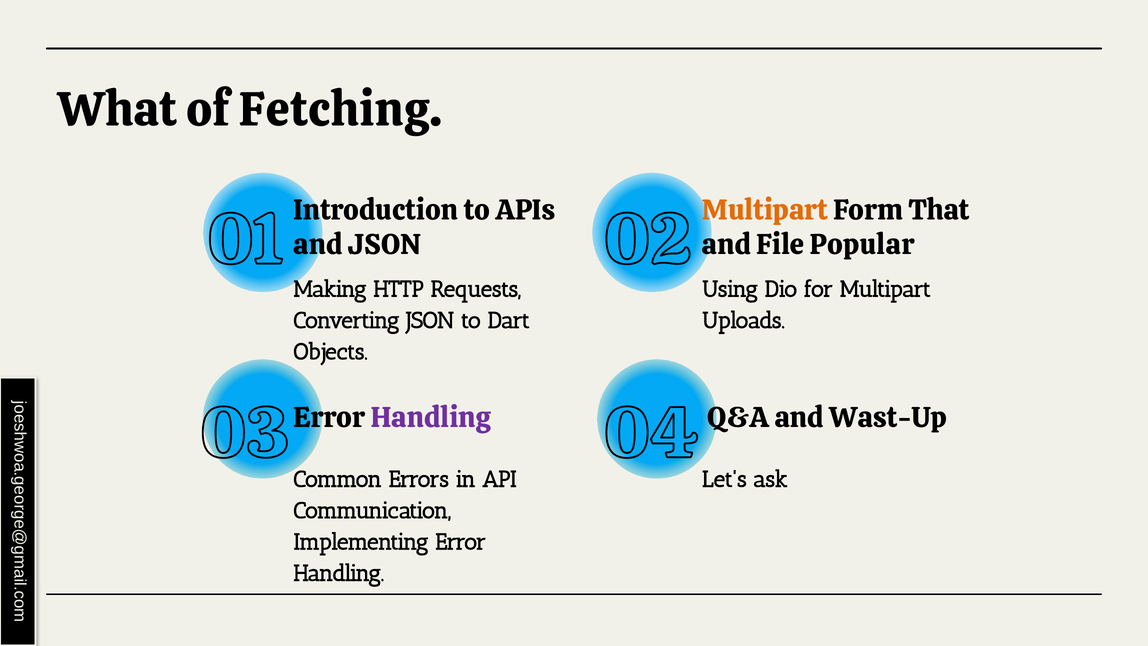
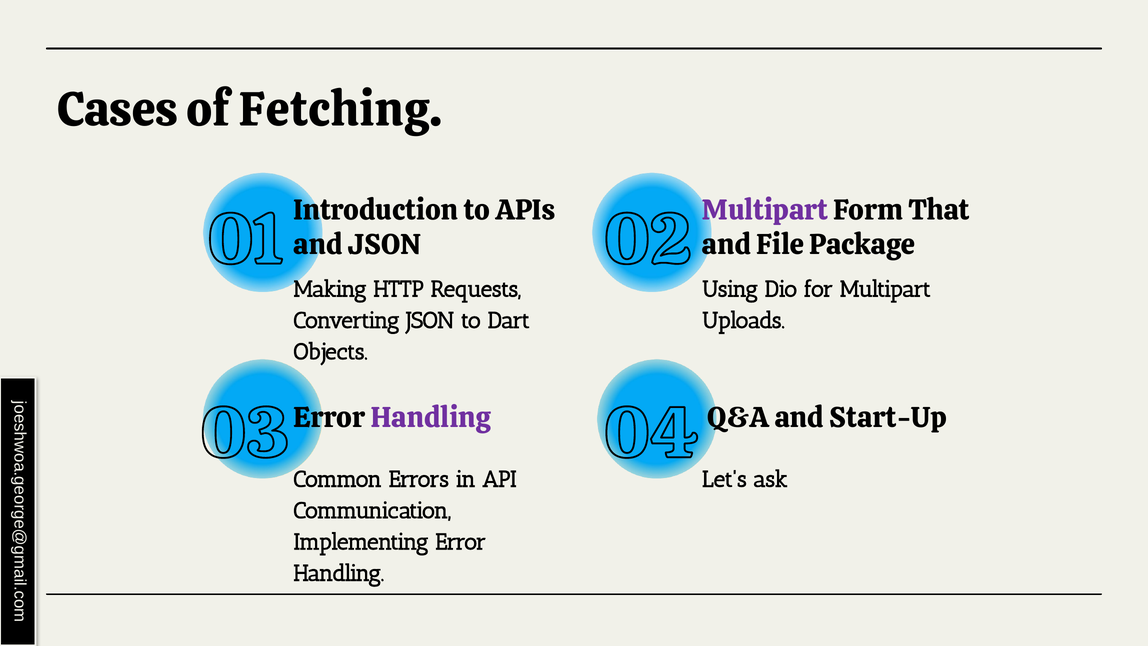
What: What -> Cases
Multipart at (765, 210) colour: orange -> purple
Popular: Popular -> Package
Wast-Up: Wast-Up -> Start-Up
